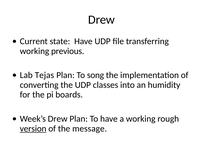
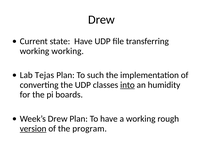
working previous: previous -> working
song: song -> such
into underline: none -> present
message: message -> program
